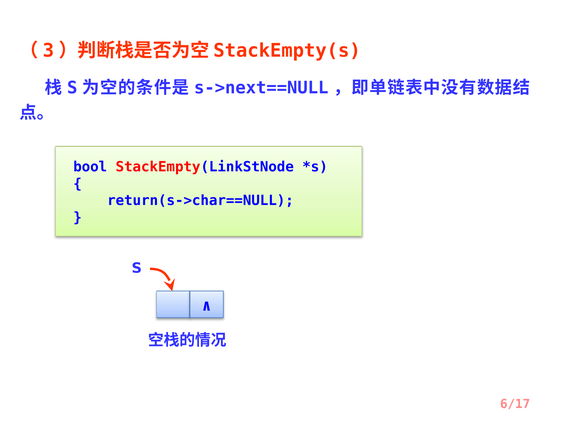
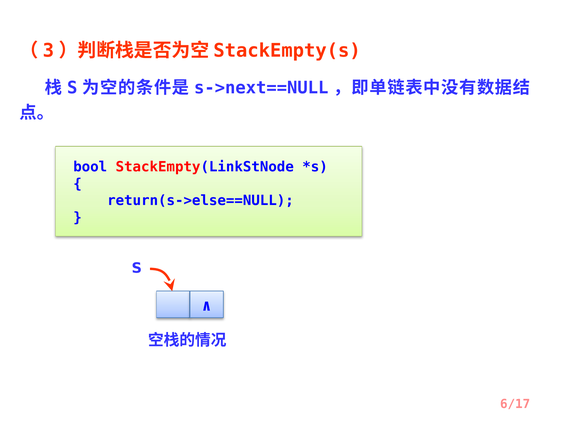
return(s->char==NULL: return(s->char==NULL -> return(s->else==NULL
